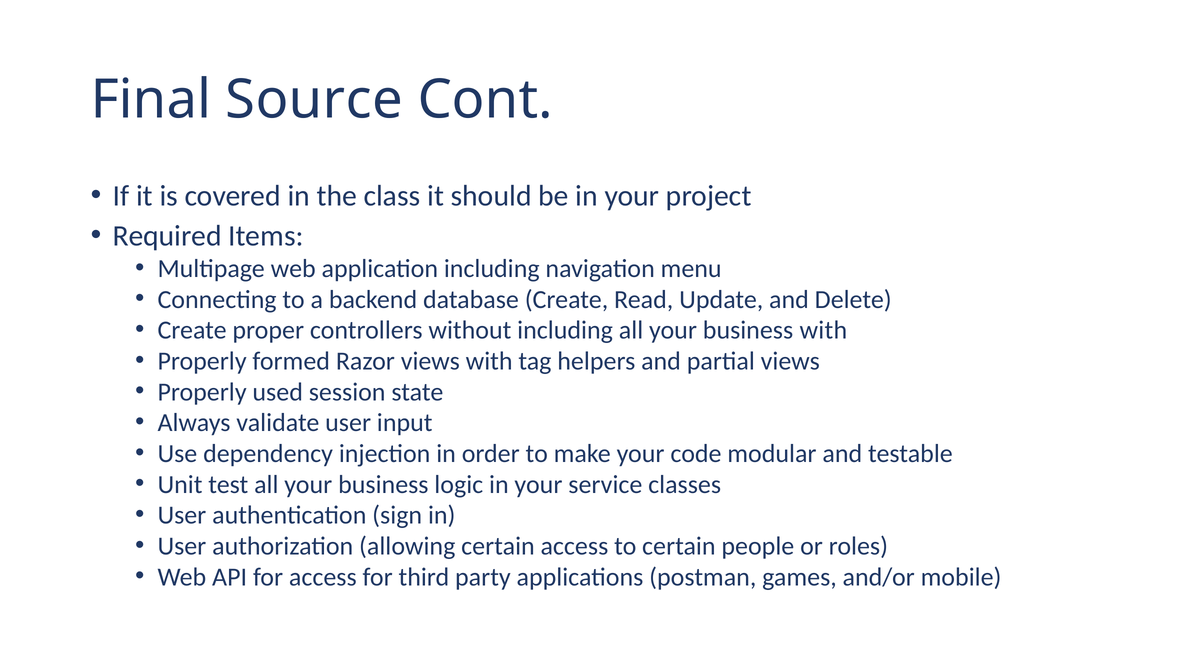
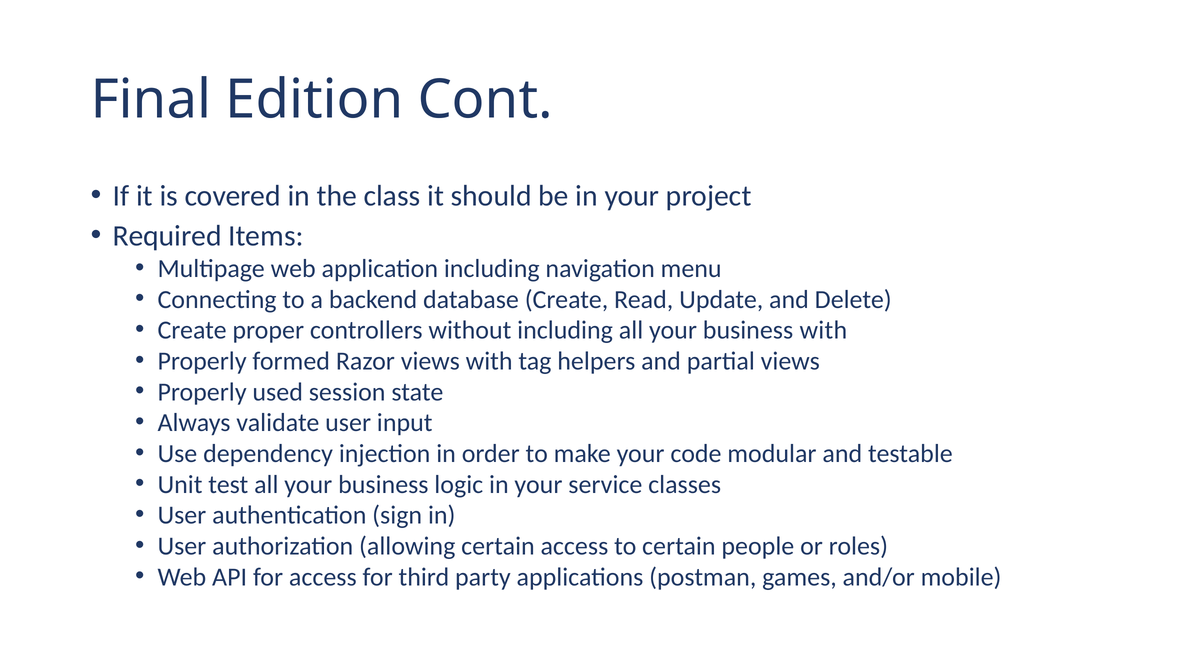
Source: Source -> Edition
